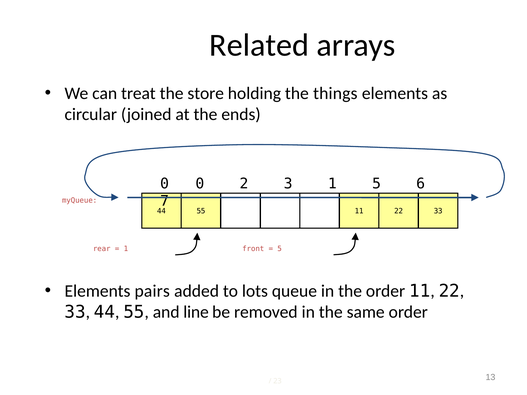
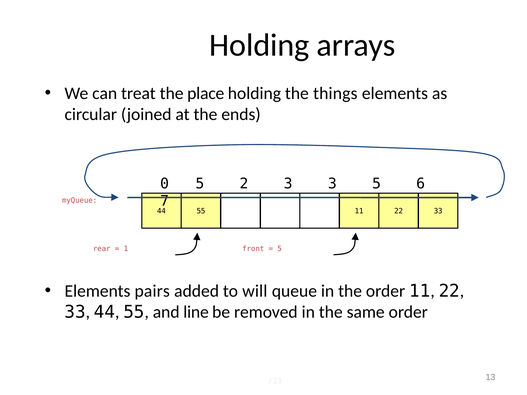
Related at (259, 45): Related -> Holding
store: store -> place
0 0: 0 -> 5
3 1: 1 -> 3
lots: lots -> will
